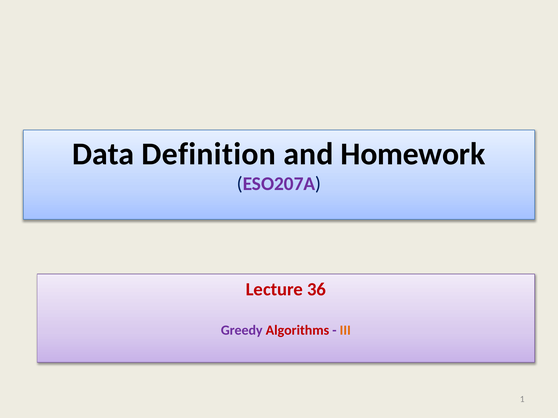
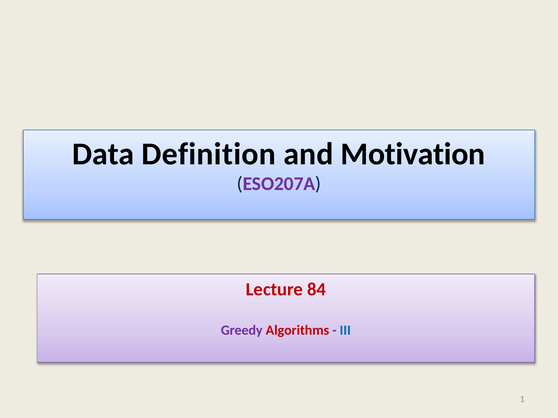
Homework: Homework -> Motivation
36: 36 -> 84
III colour: orange -> blue
